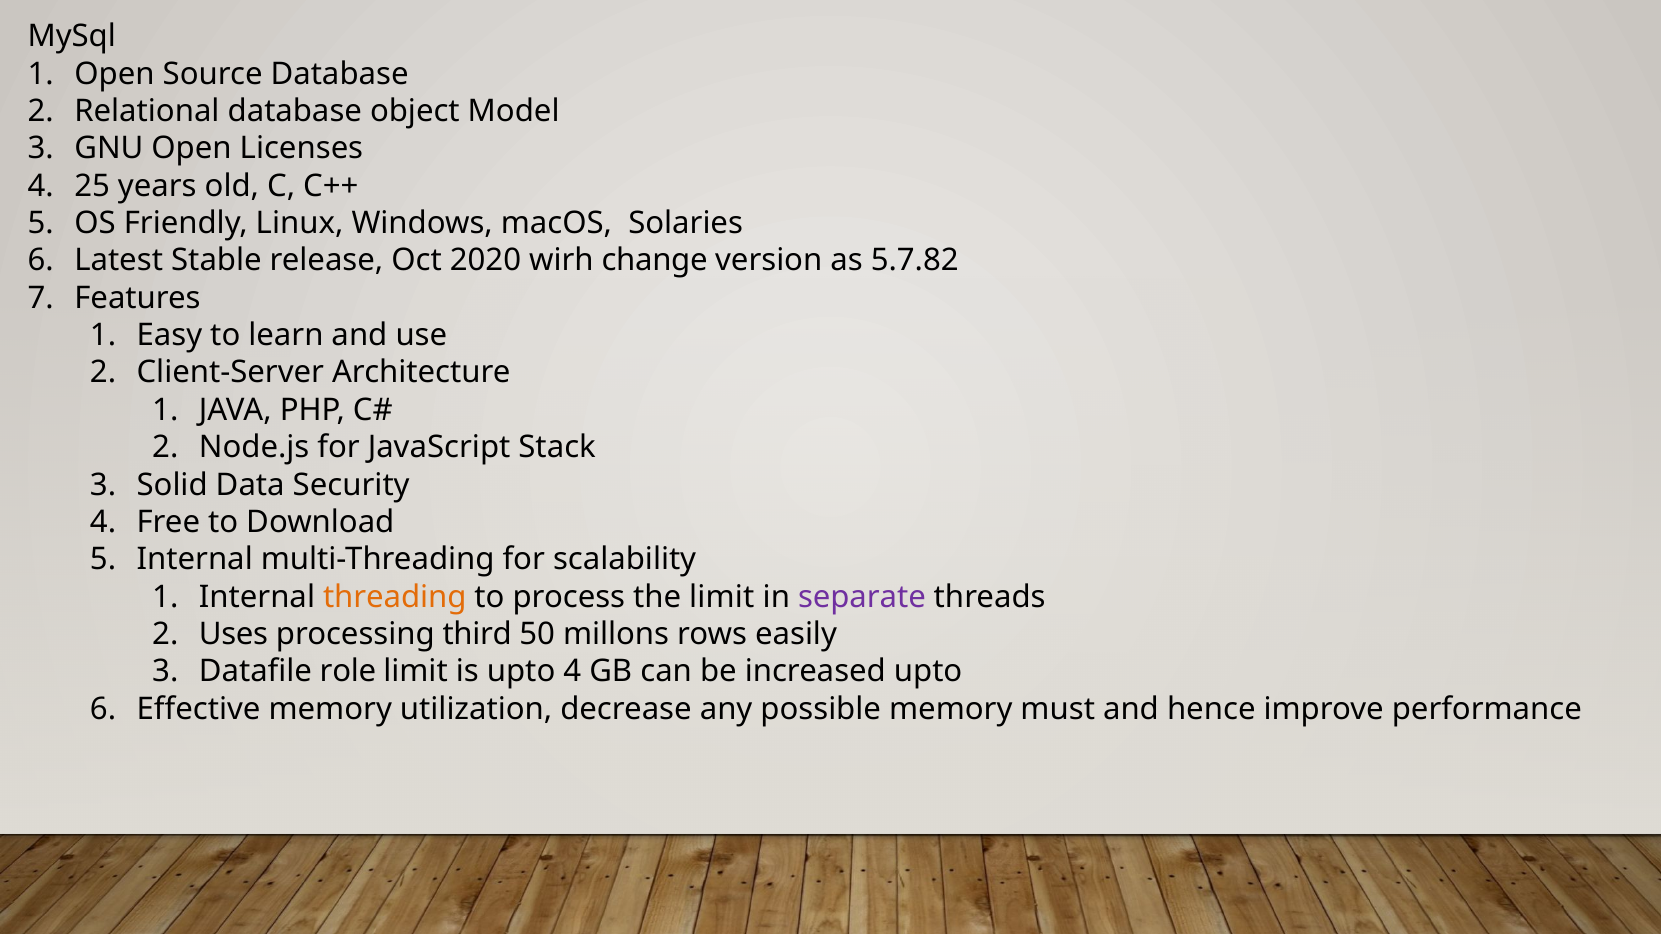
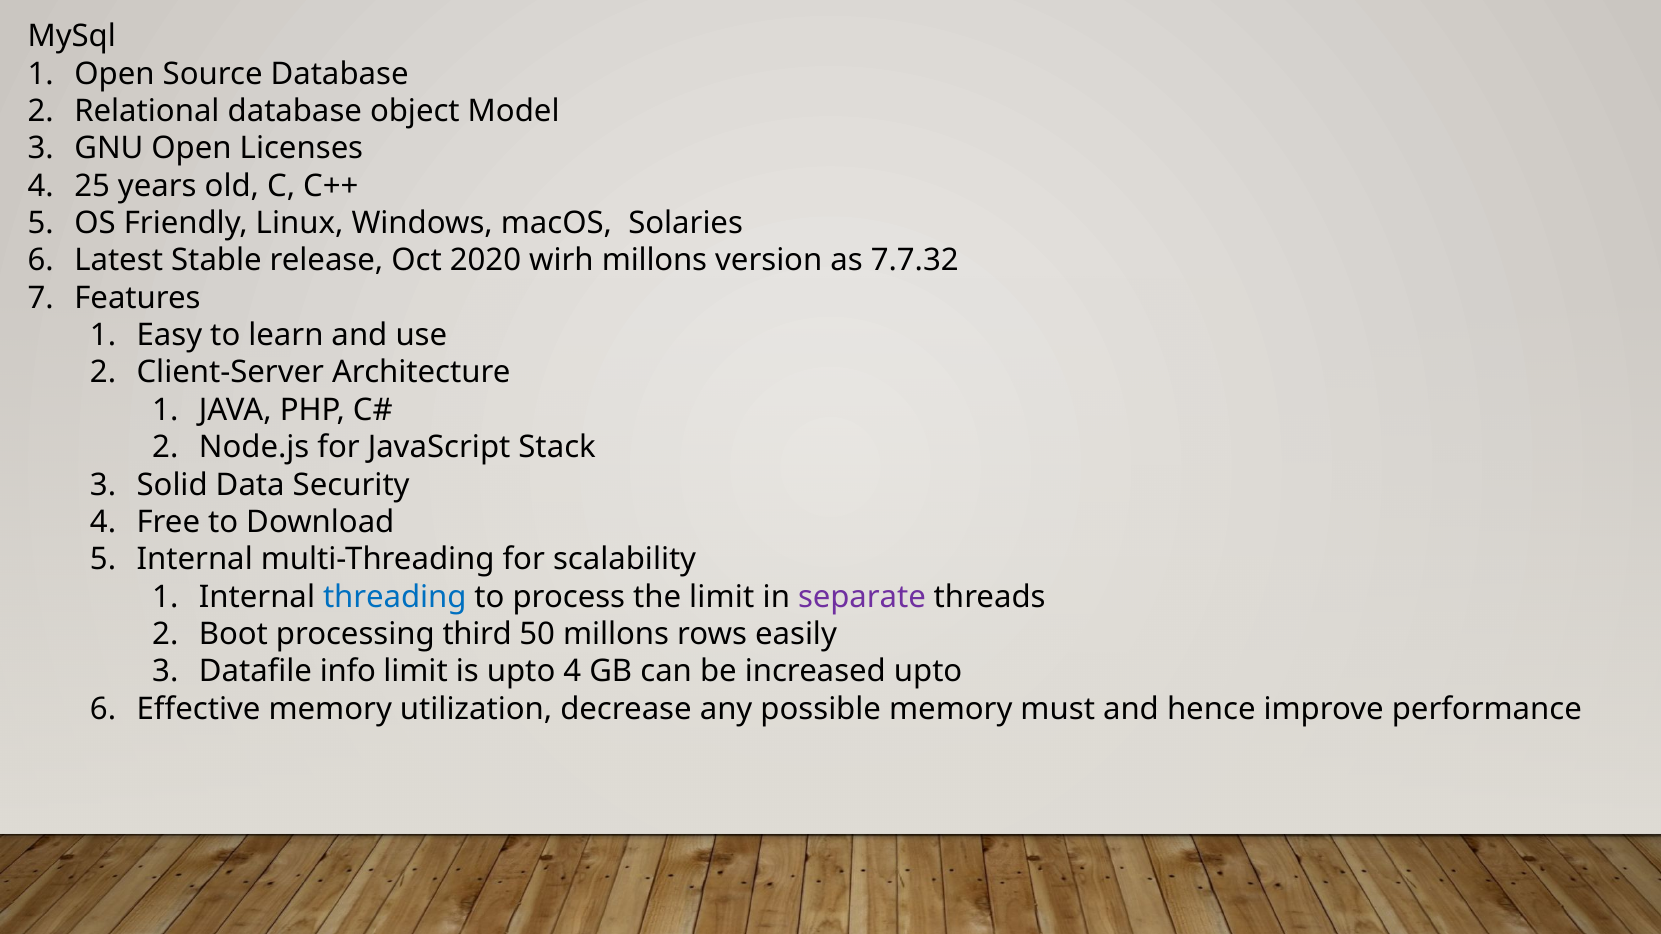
wirh change: change -> millons
5.7.82: 5.7.82 -> 7.7.32
threading colour: orange -> blue
Uses: Uses -> Boot
role: role -> info
